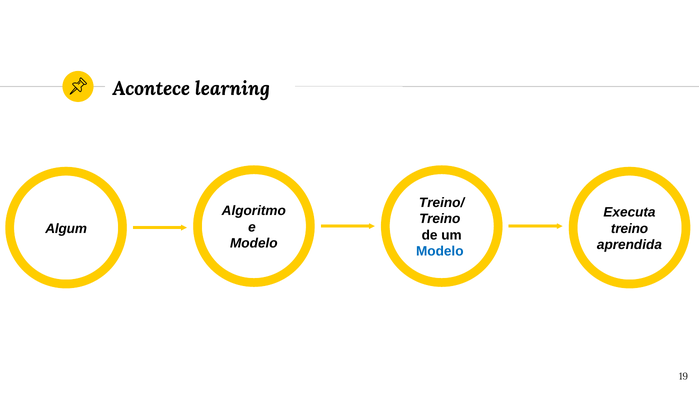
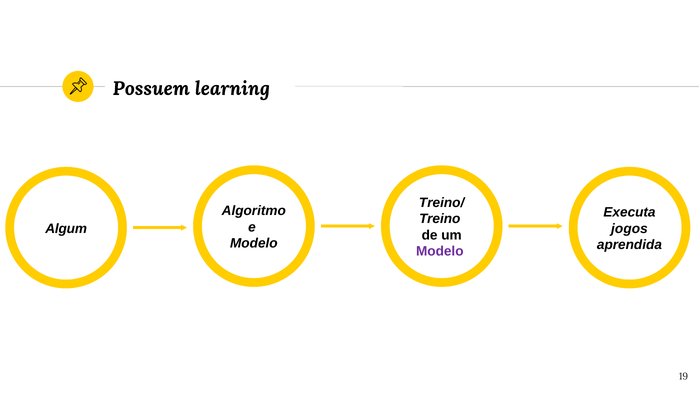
Acontece: Acontece -> Possuem
treino at (630, 229): treino -> jogos
Modelo at (440, 252) colour: blue -> purple
